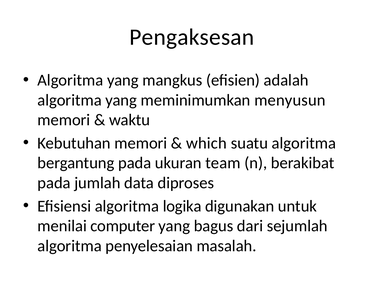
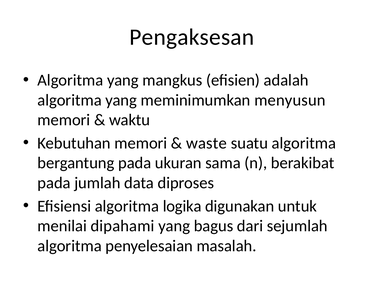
which: which -> waste
team: team -> sama
computer: computer -> dipahami
